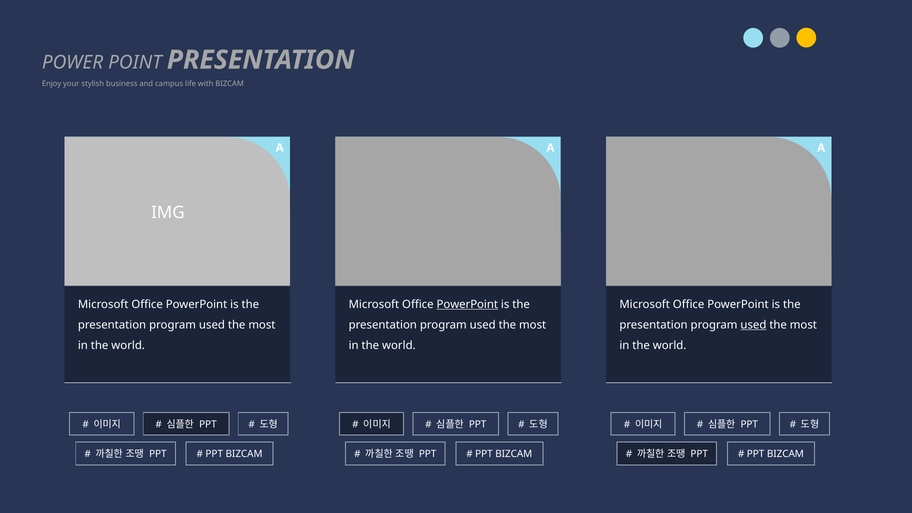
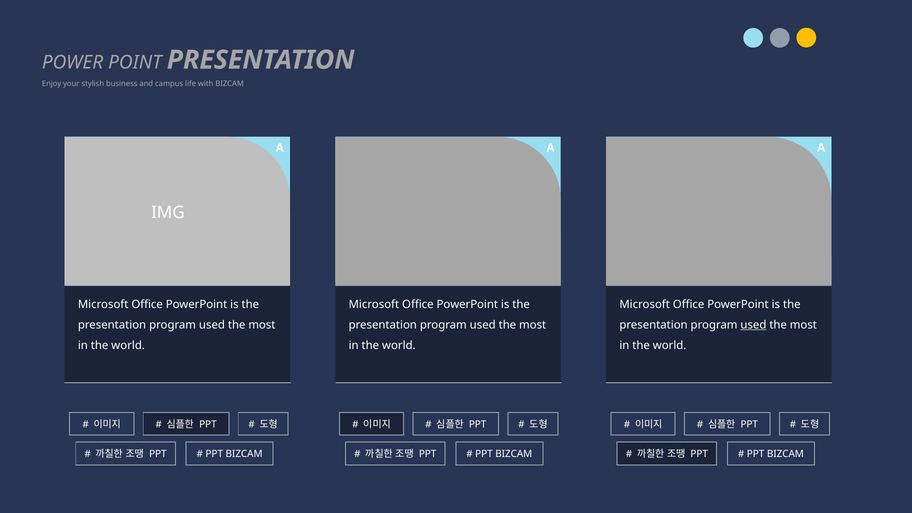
PowerPoint at (467, 304) underline: present -> none
